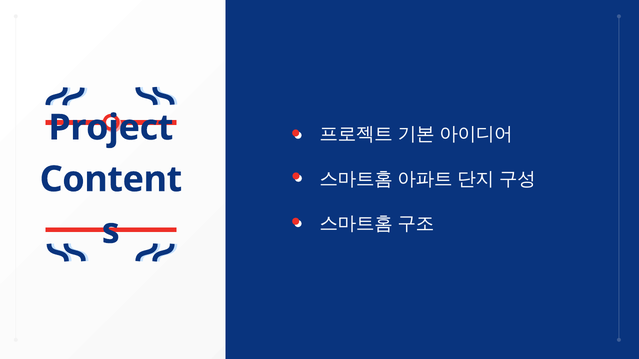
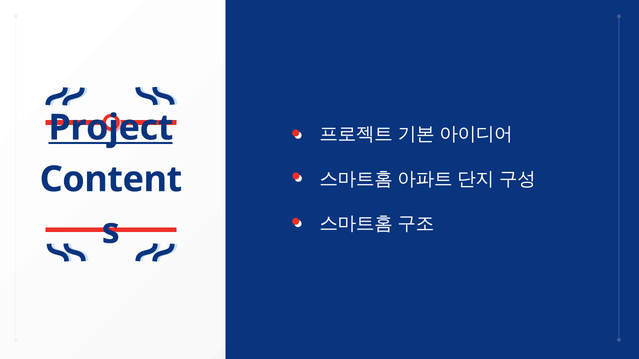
Project underline: none -> present
